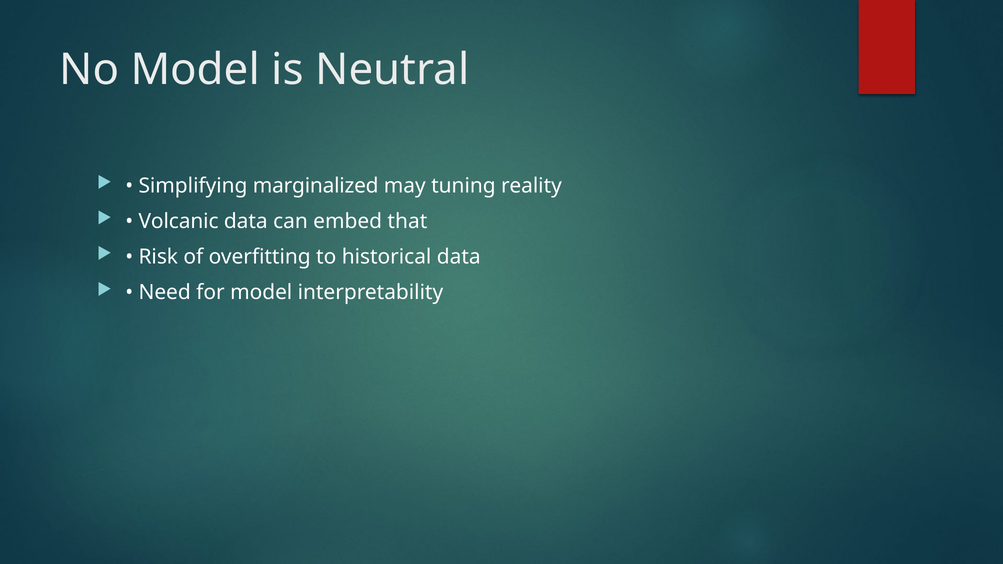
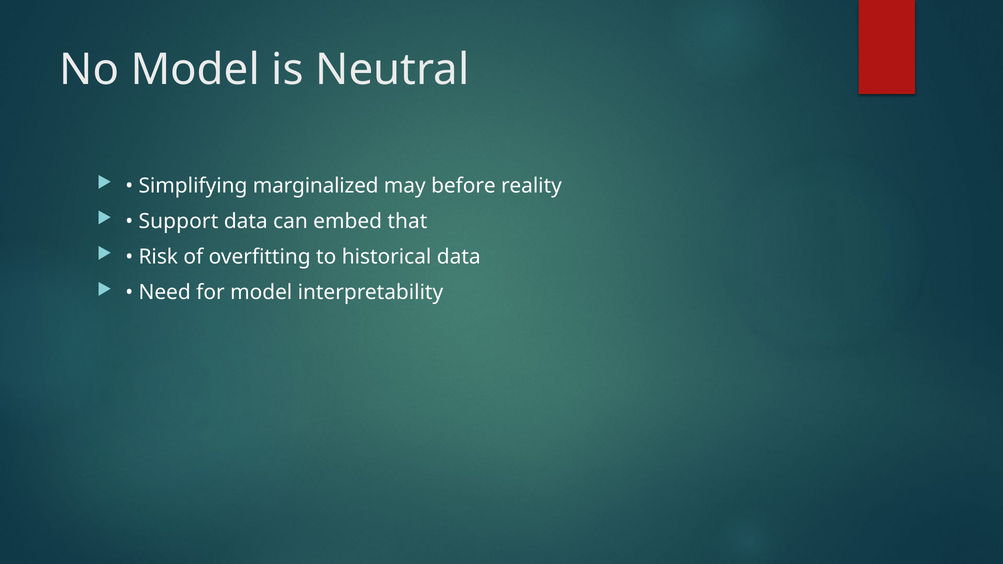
tuning: tuning -> before
Volcanic: Volcanic -> Support
